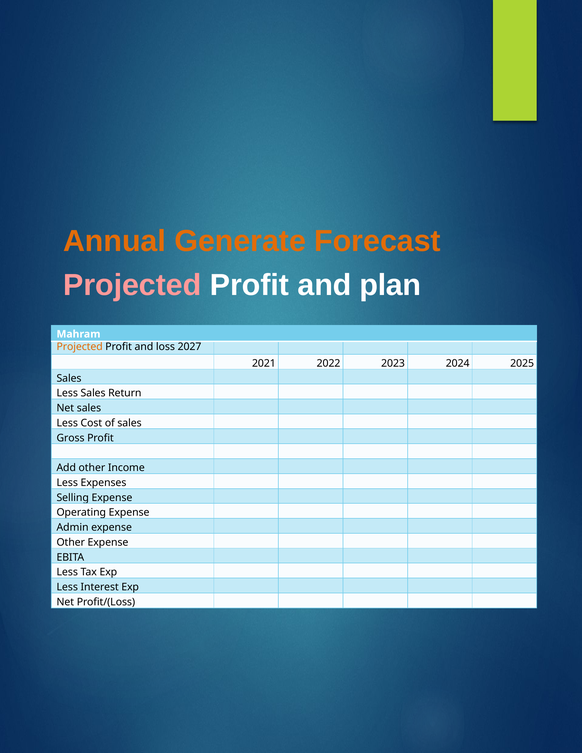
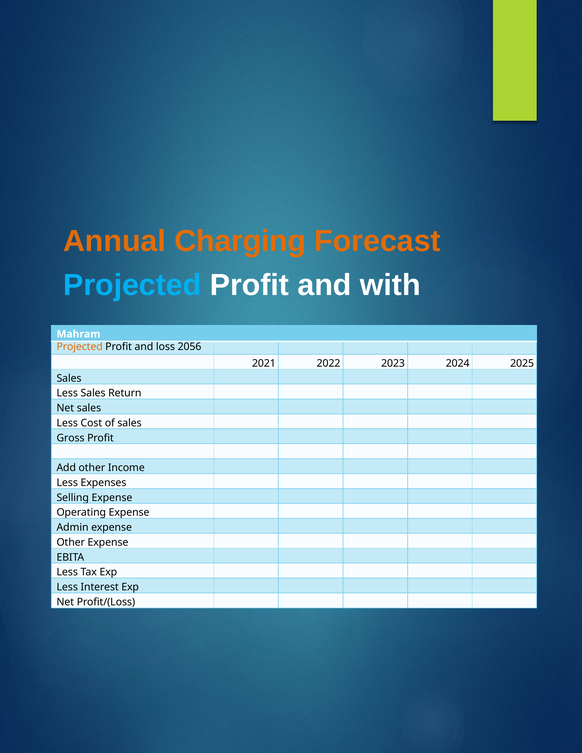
Generate: Generate -> Charging
Projected at (132, 285) colour: pink -> light blue
plan: plan -> with
2027: 2027 -> 2056
